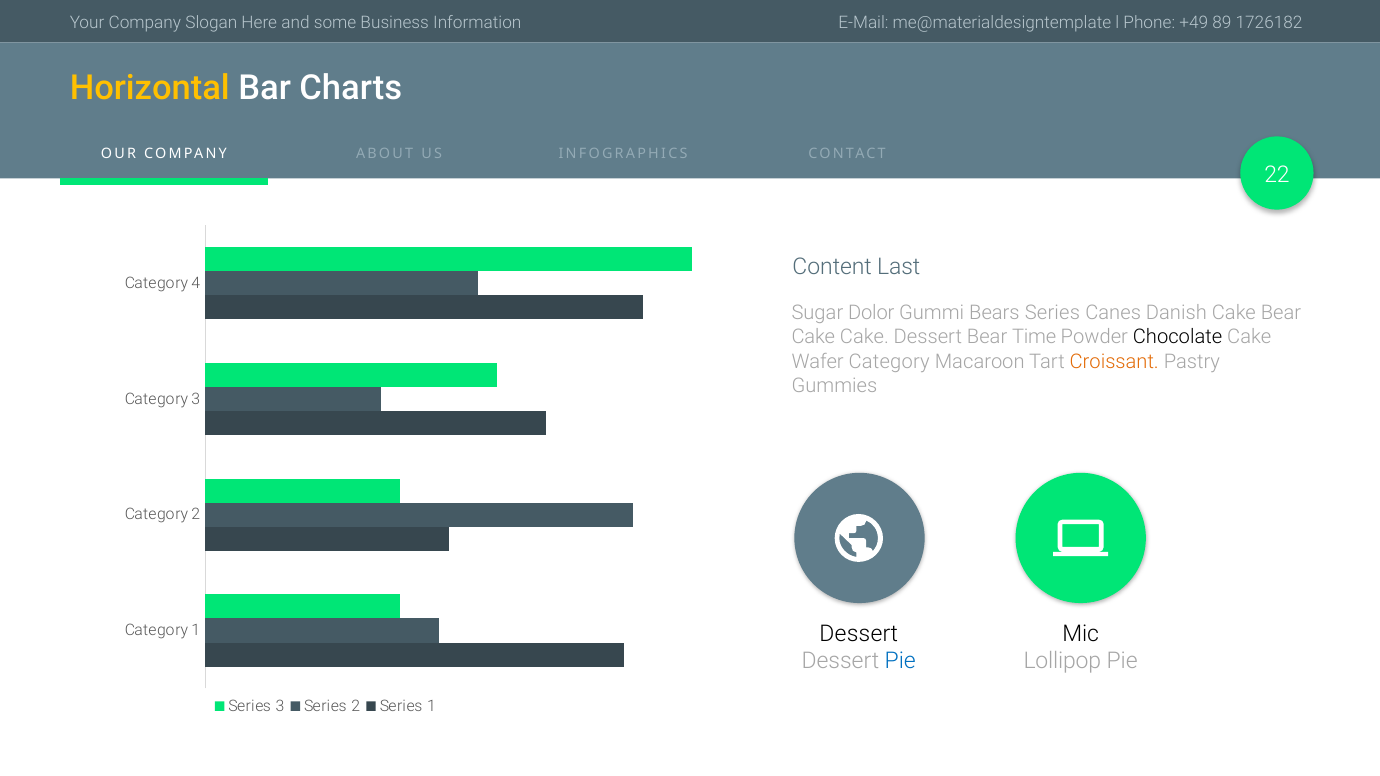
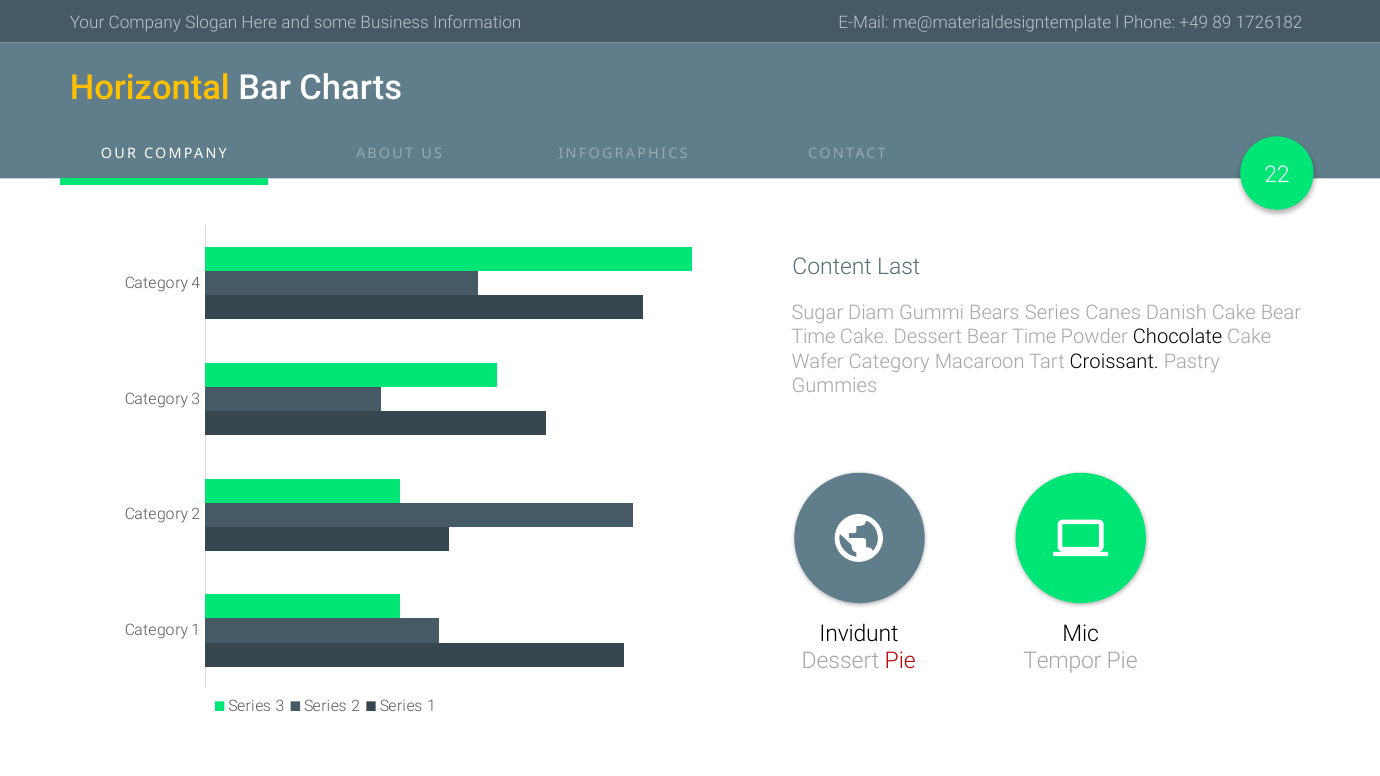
Dolor: Dolor -> Diam
Cake at (813, 337): Cake -> Time
Croissant colour: orange -> black
Dessert at (859, 634): Dessert -> Invidunt
Pie at (900, 661) colour: blue -> red
Lollipop: Lollipop -> Tempor
